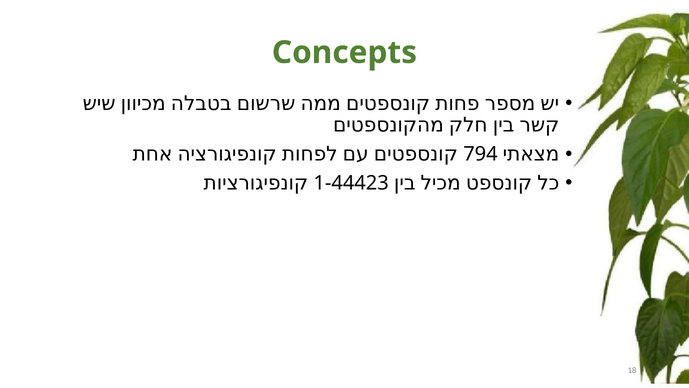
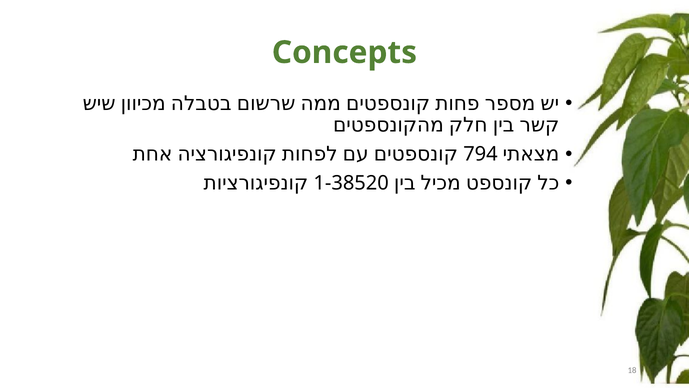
1-44423: 1-44423 -> 1-38520
